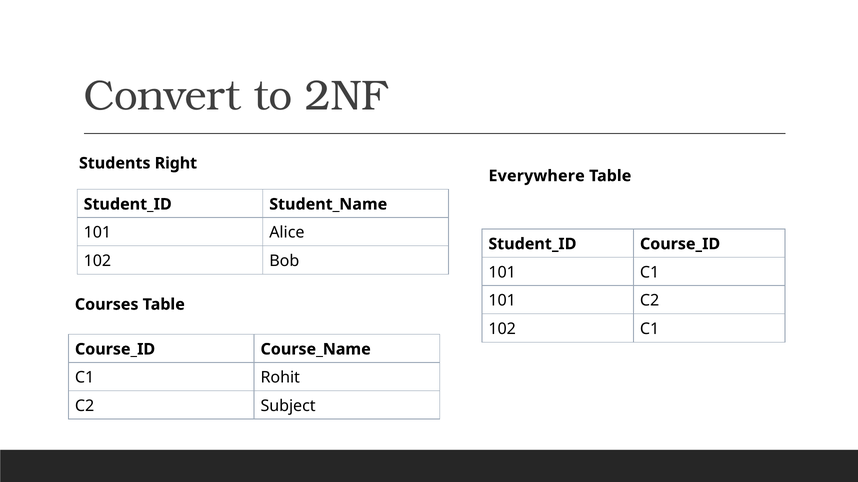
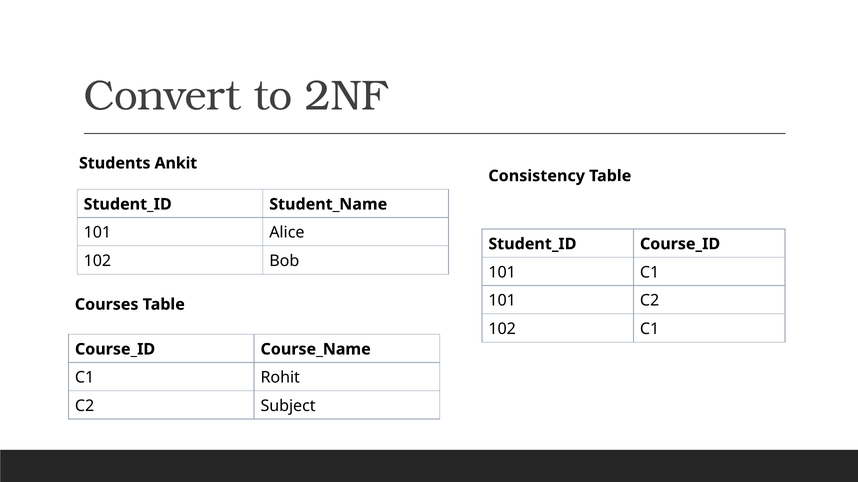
Right: Right -> Ankit
Everywhere: Everywhere -> Consistency
